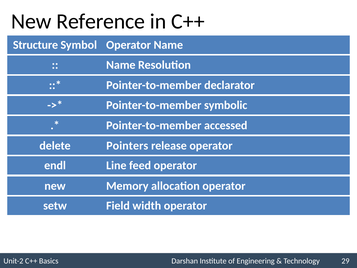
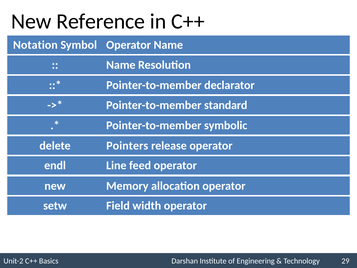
Structure: Structure -> Notation
symbolic: symbolic -> standard
accessed: accessed -> symbolic
